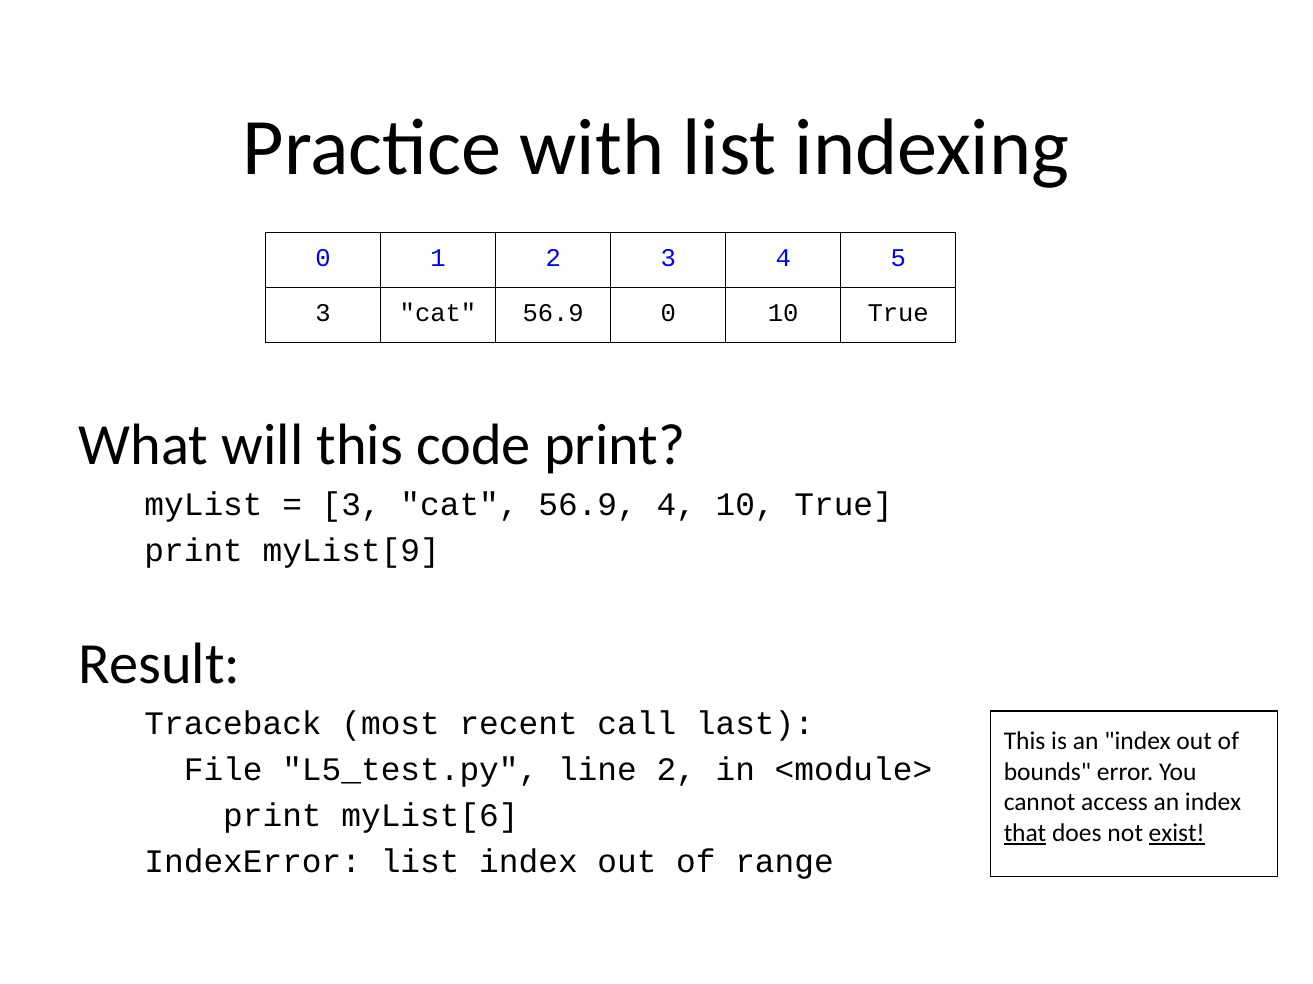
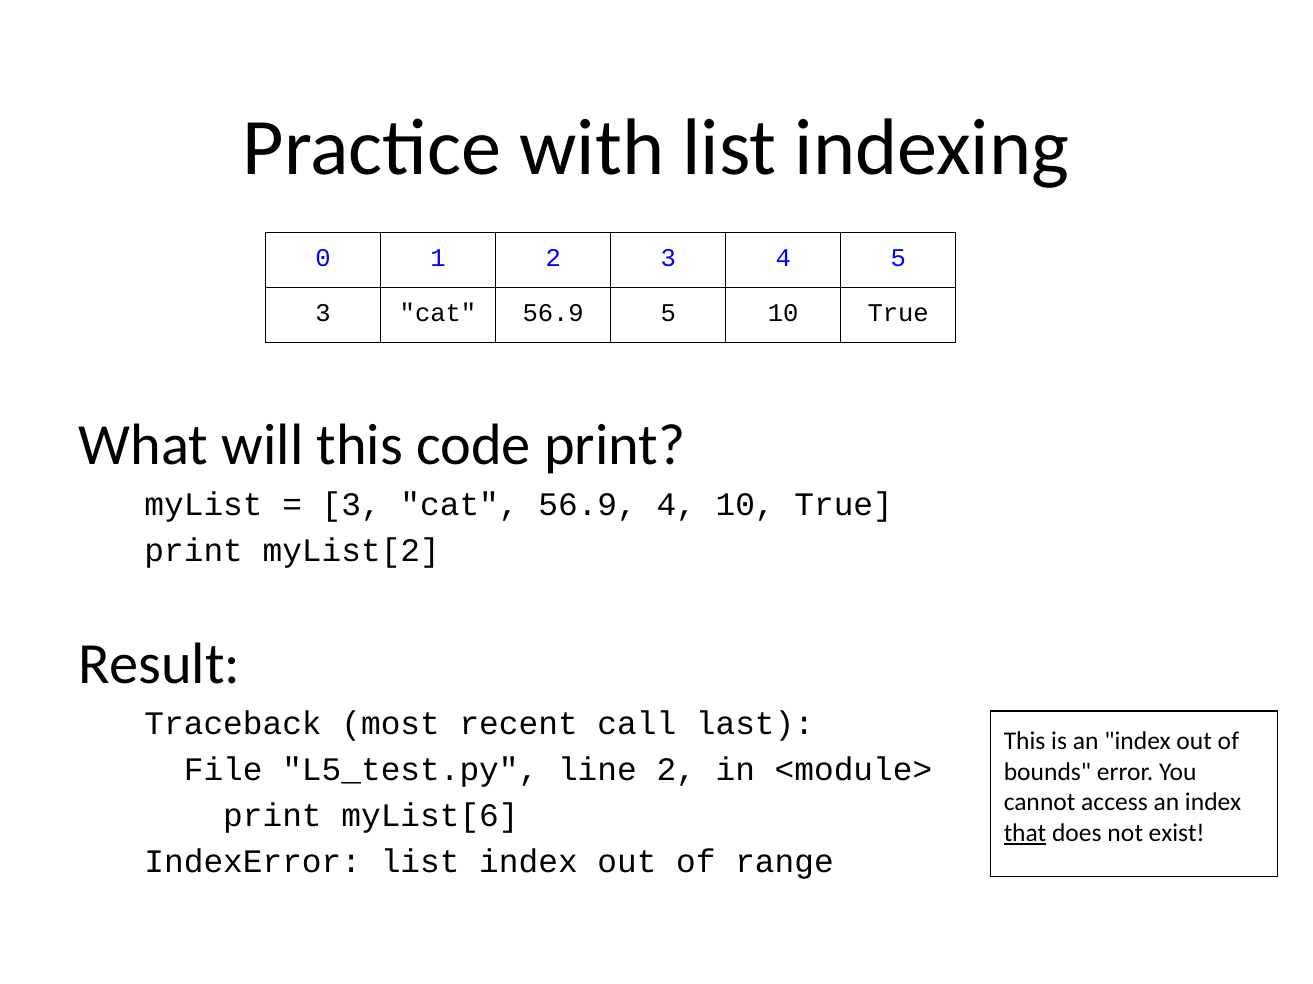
56.9 0: 0 -> 5
myList[9: myList[9 -> myList[2
exist underline: present -> none
